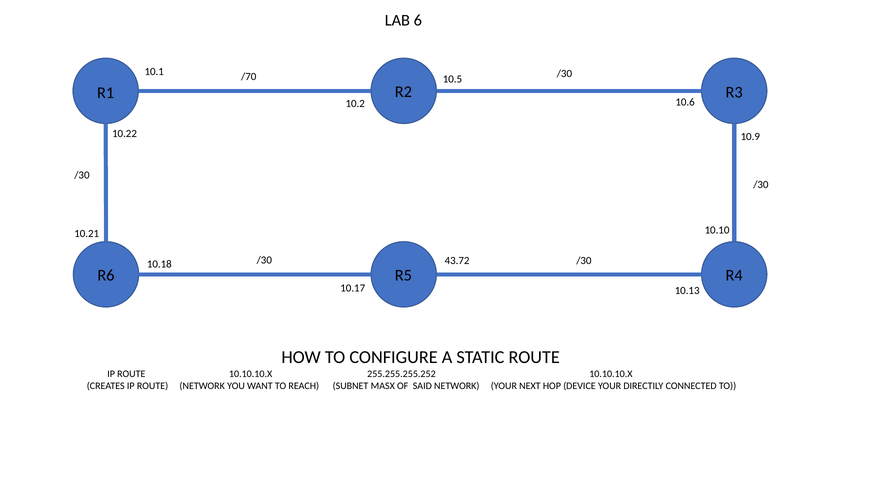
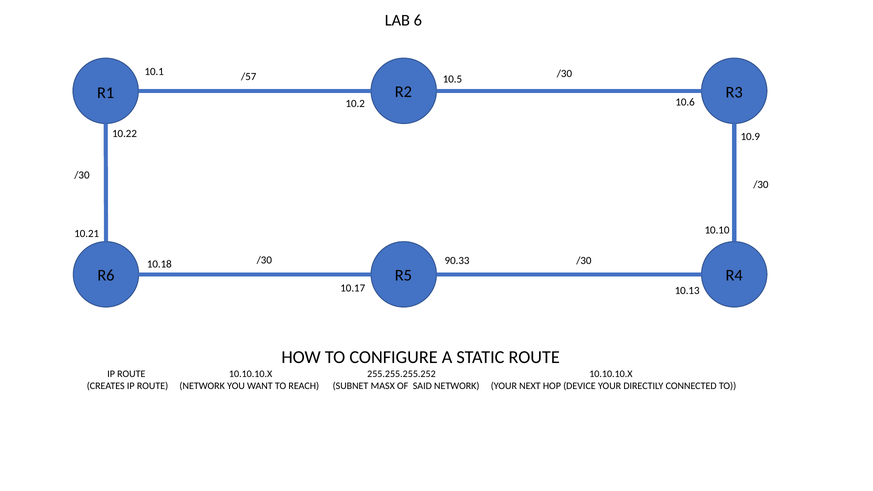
/70: /70 -> /57
43.72: 43.72 -> 90.33
